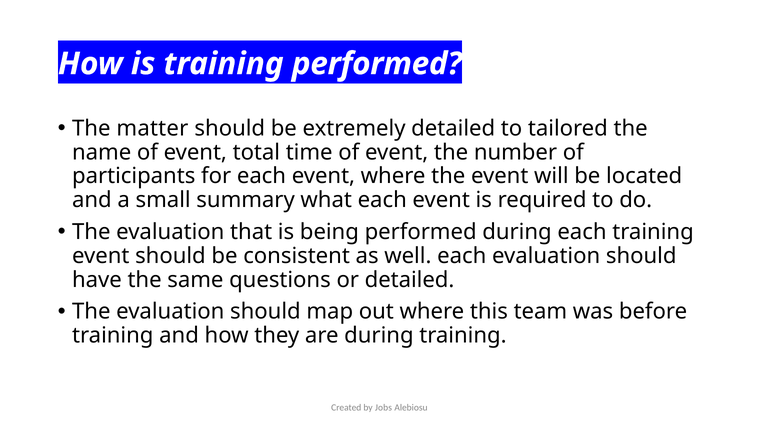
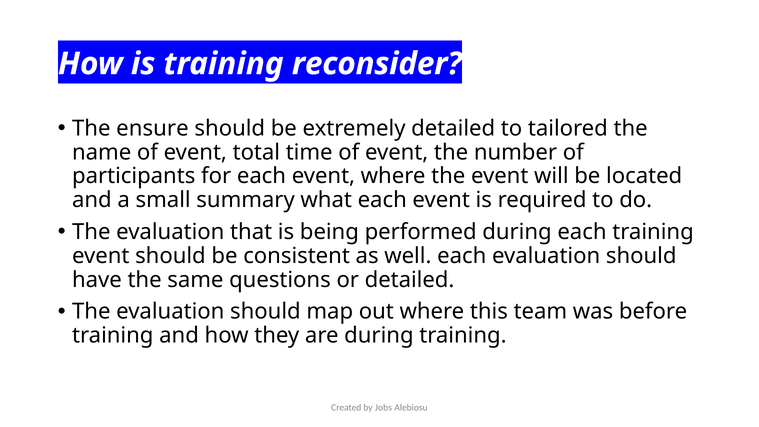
training performed: performed -> reconsider
matter: matter -> ensure
